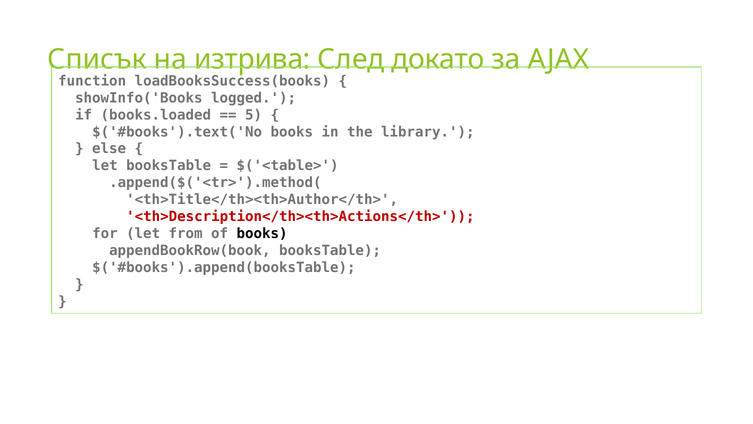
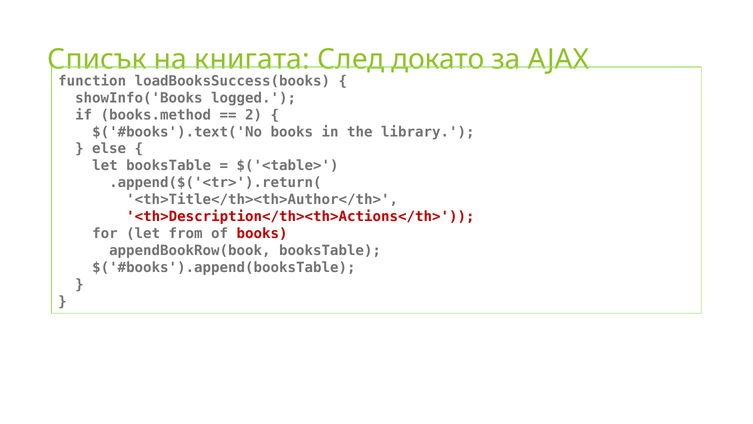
изтрива: изтрива -> книгата
books.loaded: books.loaded -> books.method
5: 5 -> 2
.append($('<tr>').method(: .append($('<tr>').method( -> .append($('<tr>').return(
books at (262, 233) colour: black -> red
